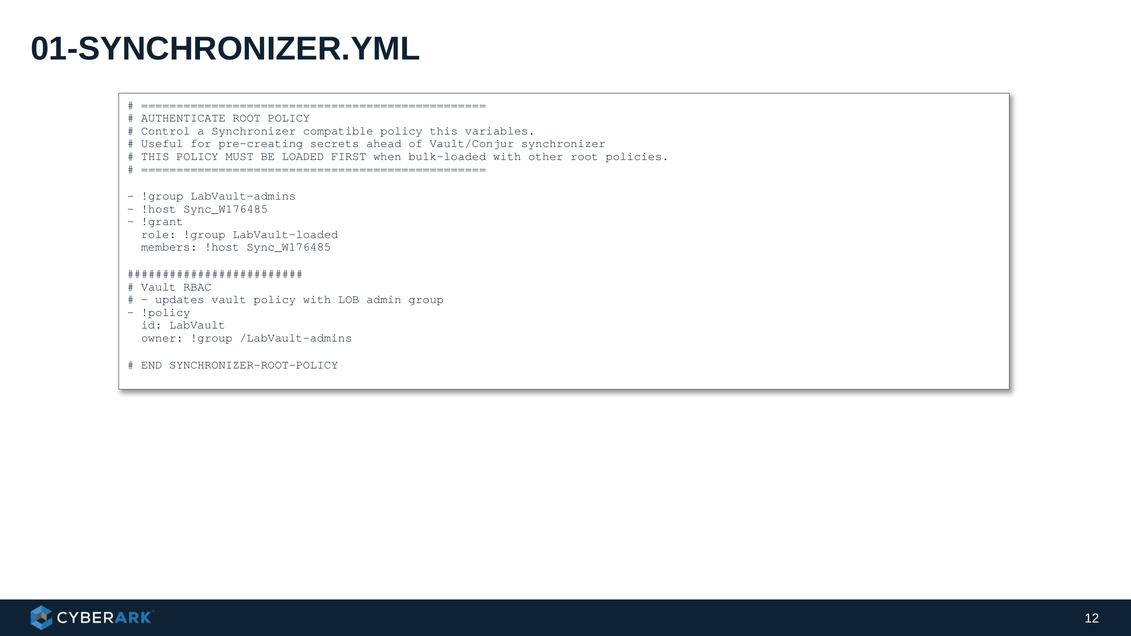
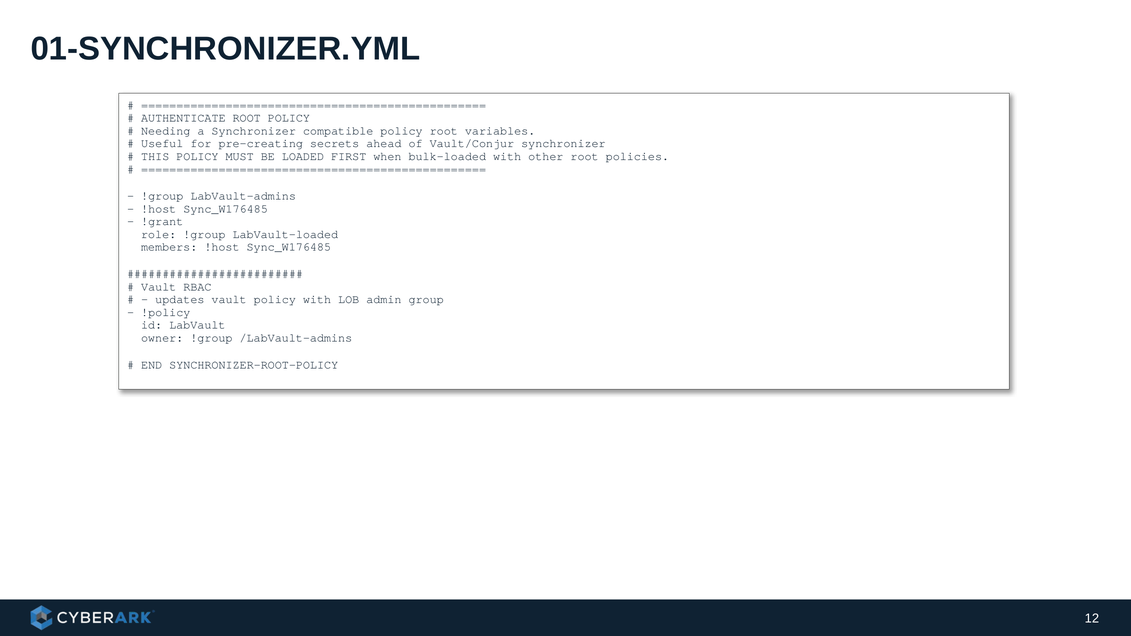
Control: Control -> Needing
policy this: this -> root
